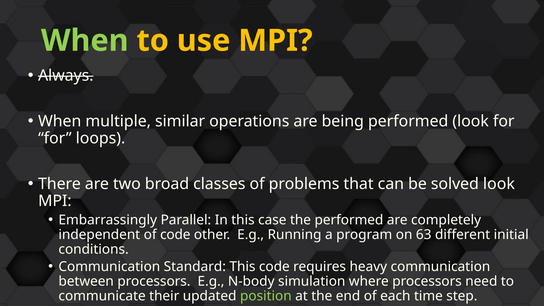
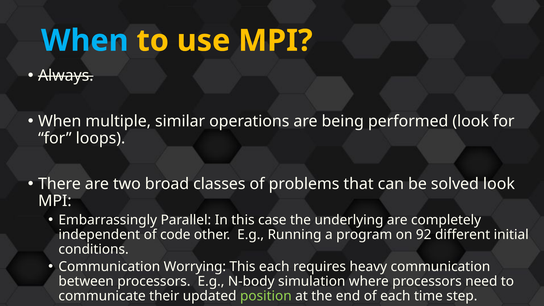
When at (85, 41) colour: light green -> light blue
the performed: performed -> underlying
63: 63 -> 92
Standard: Standard -> Worrying
This code: code -> each
